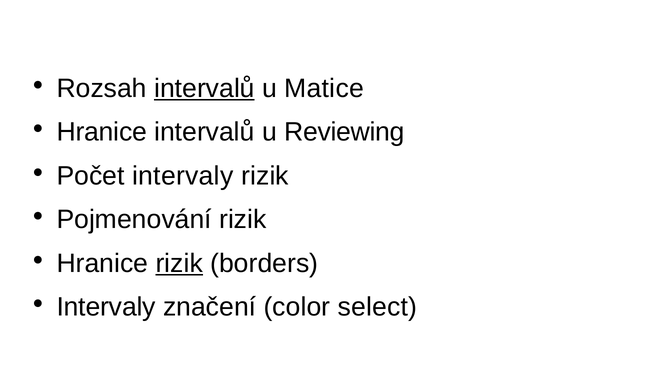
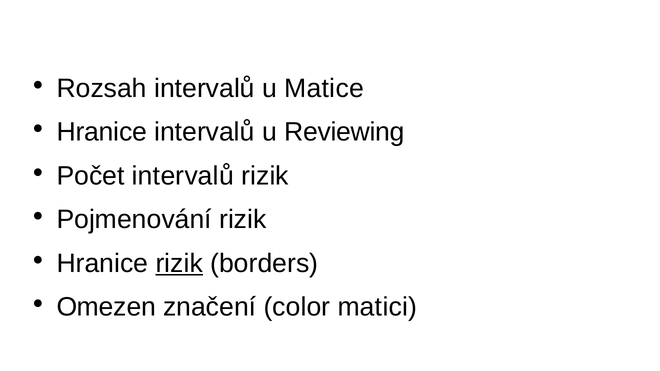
intervalů at (204, 89) underline: present -> none
Počet intervaly: intervaly -> intervalů
Intervaly at (106, 307): Intervaly -> Omezen
select: select -> matici
